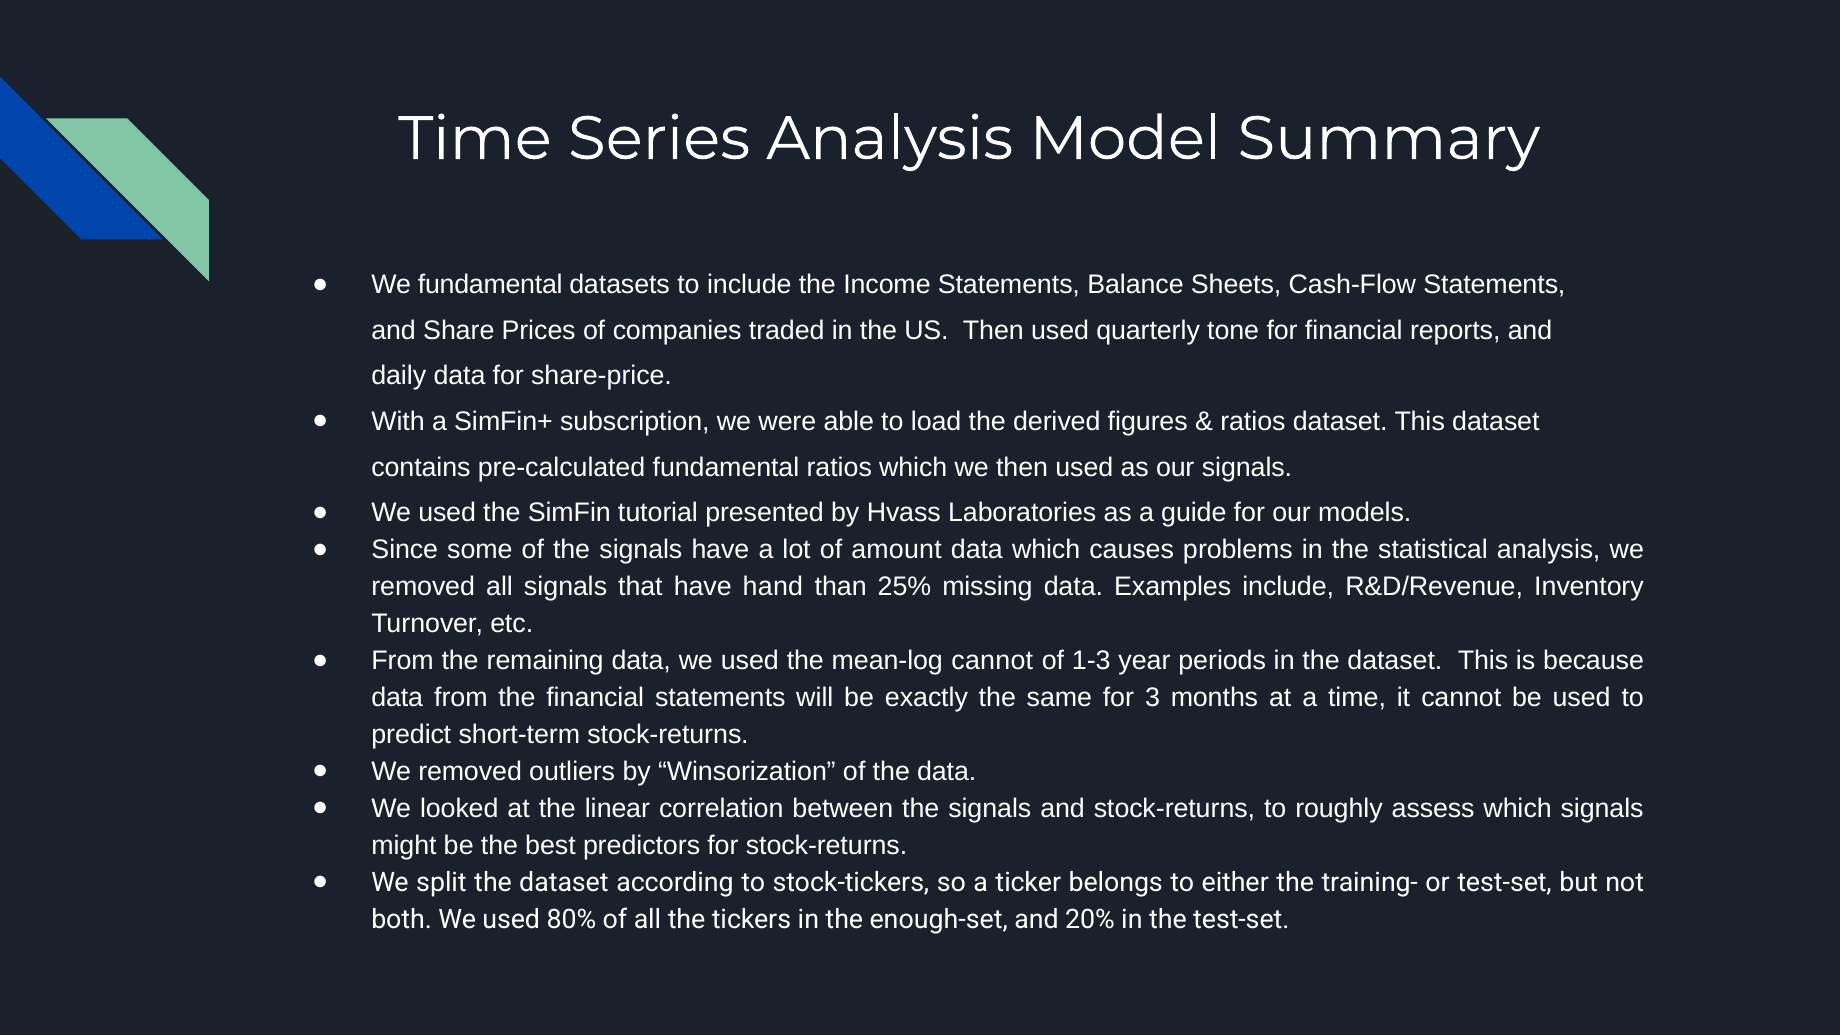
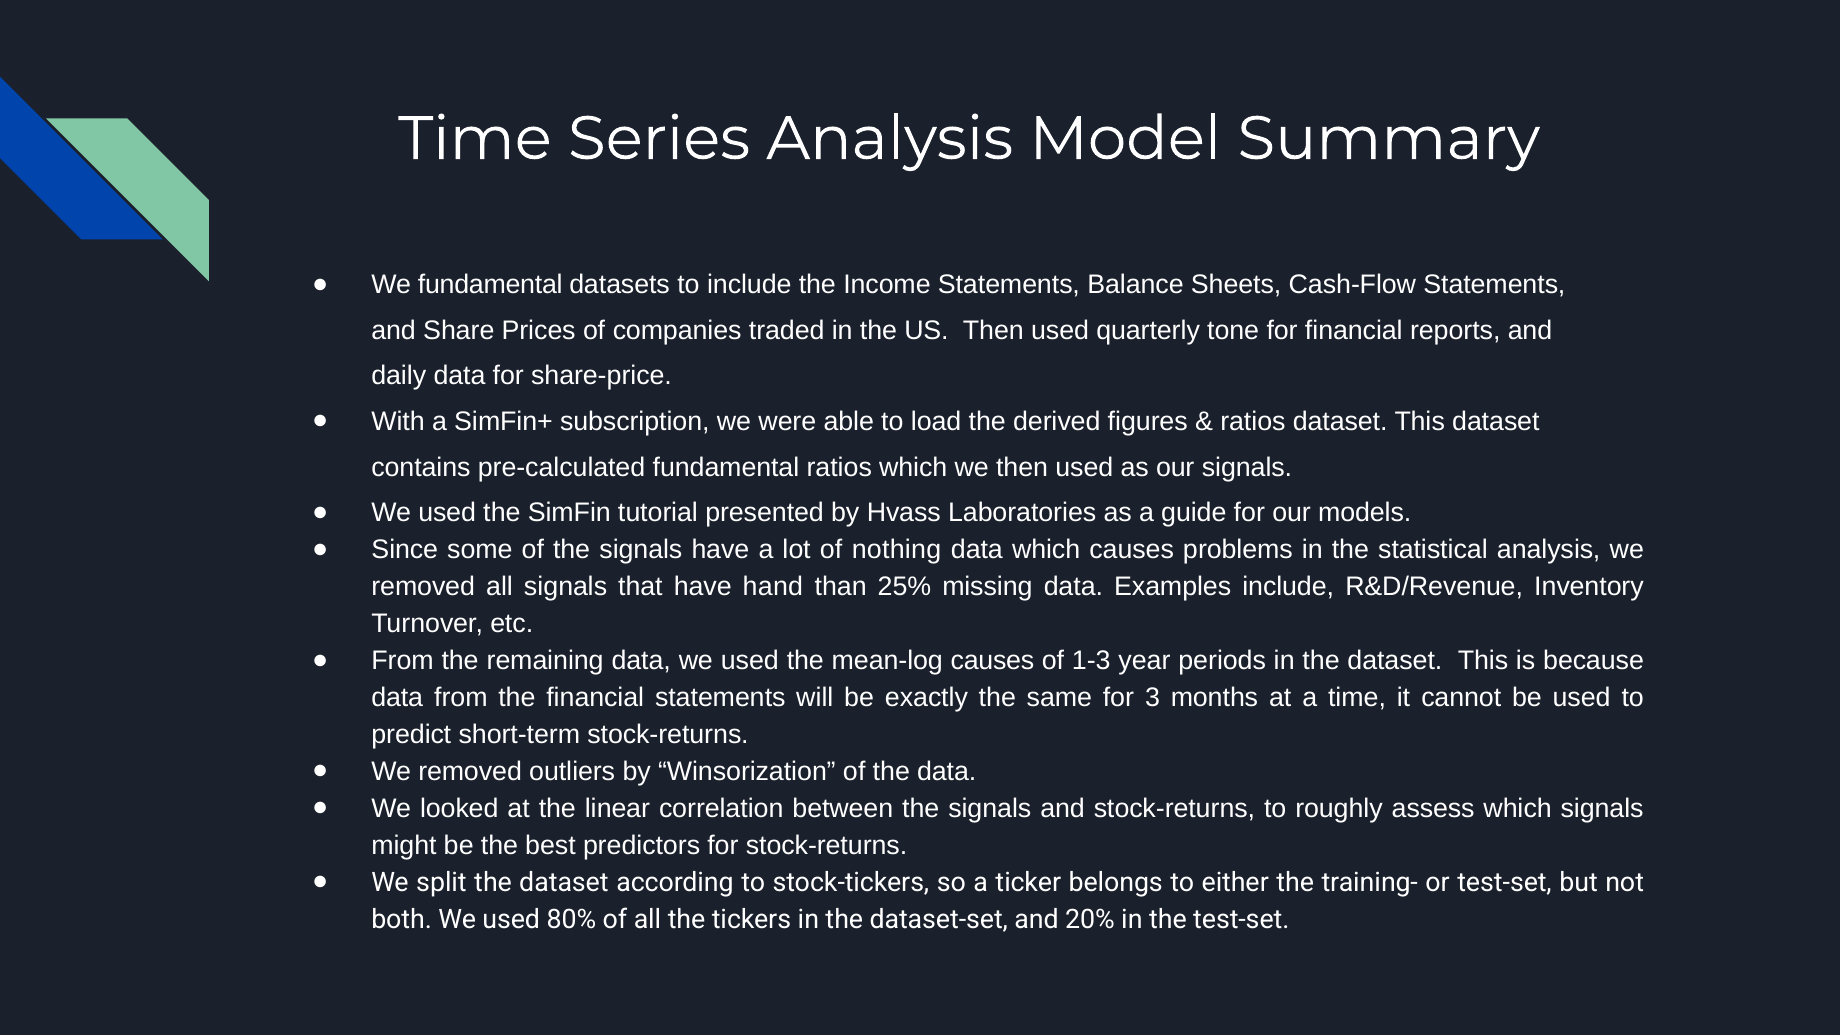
amount: amount -> nothing
mean-log cannot: cannot -> causes
enough-set: enough-set -> dataset-set
